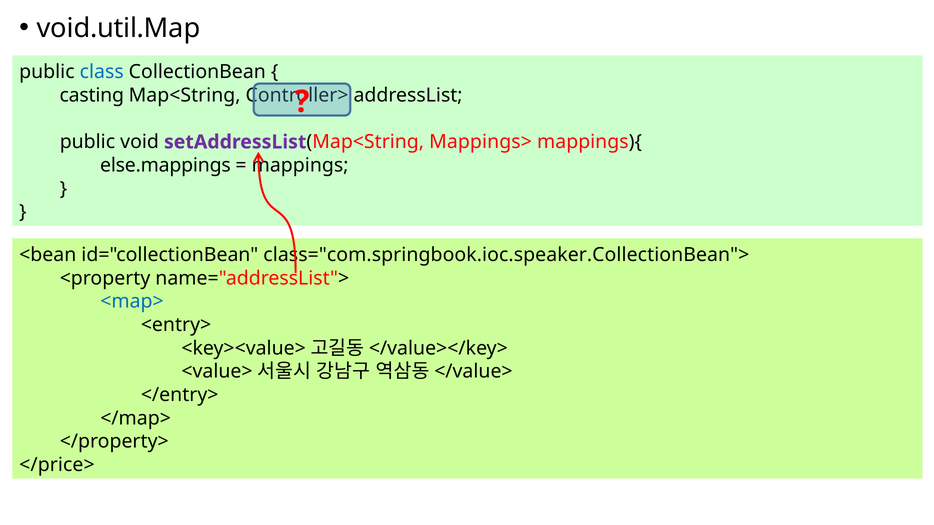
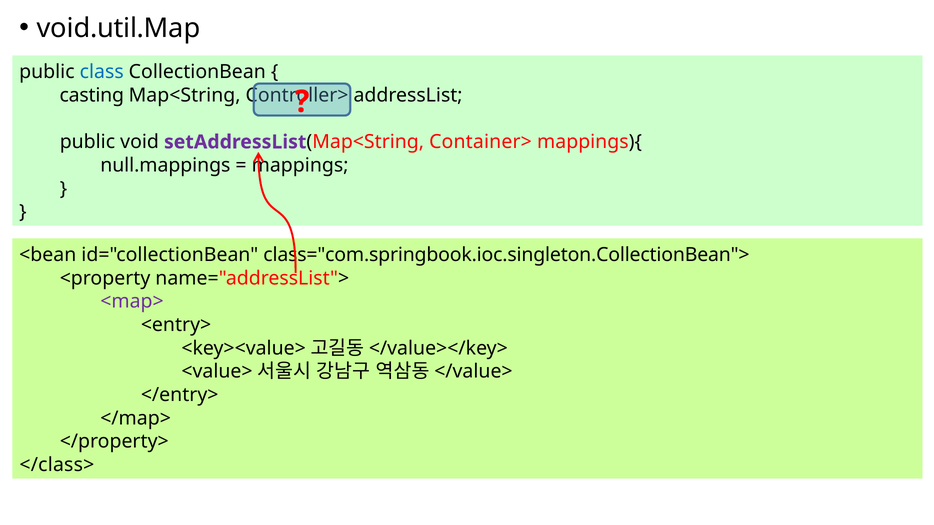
Mappings>: Mappings> -> Container>
else.mappings: else.mappings -> null.mappings
class="com.springbook.ioc.speaker.CollectionBean">: class="com.springbook.ioc.speaker.CollectionBean"> -> class="com.springbook.ioc.singleton.CollectionBean">
<map> colour: blue -> purple
</price>: </price> -> </class>
